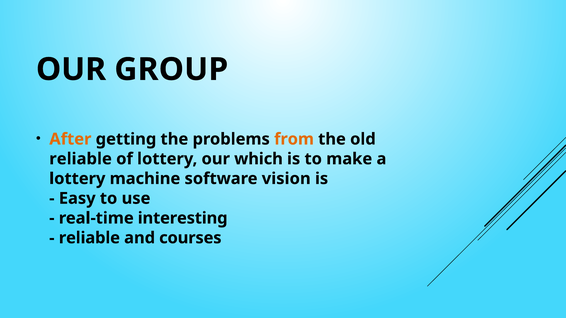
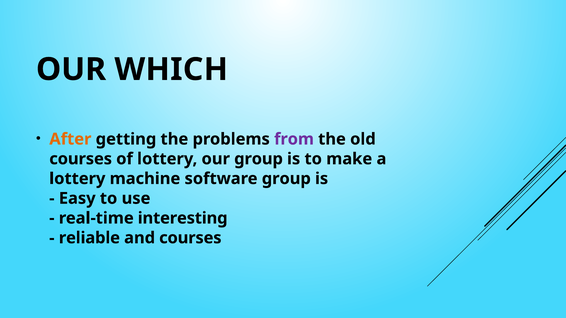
GROUP: GROUP -> WHICH
from colour: orange -> purple
reliable at (81, 159): reliable -> courses
our which: which -> group
software vision: vision -> group
